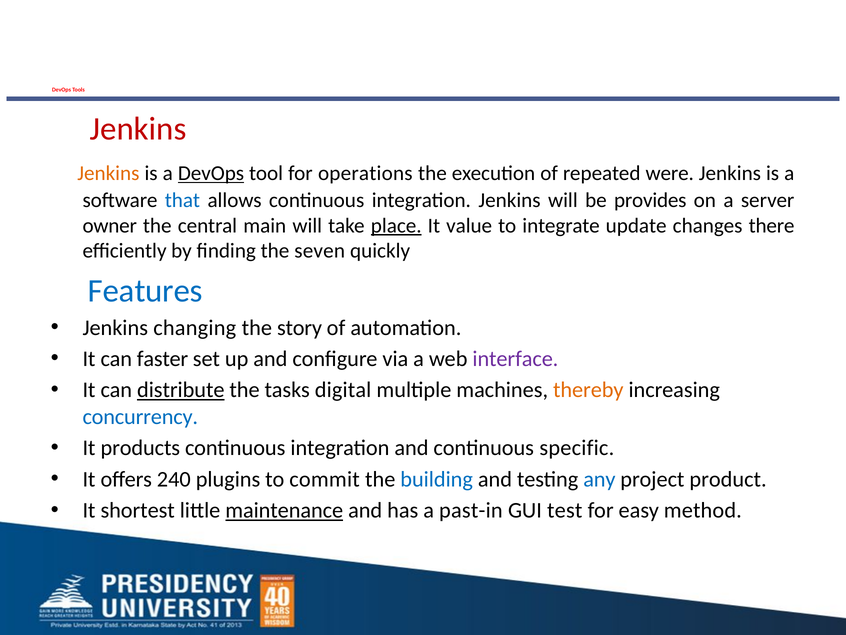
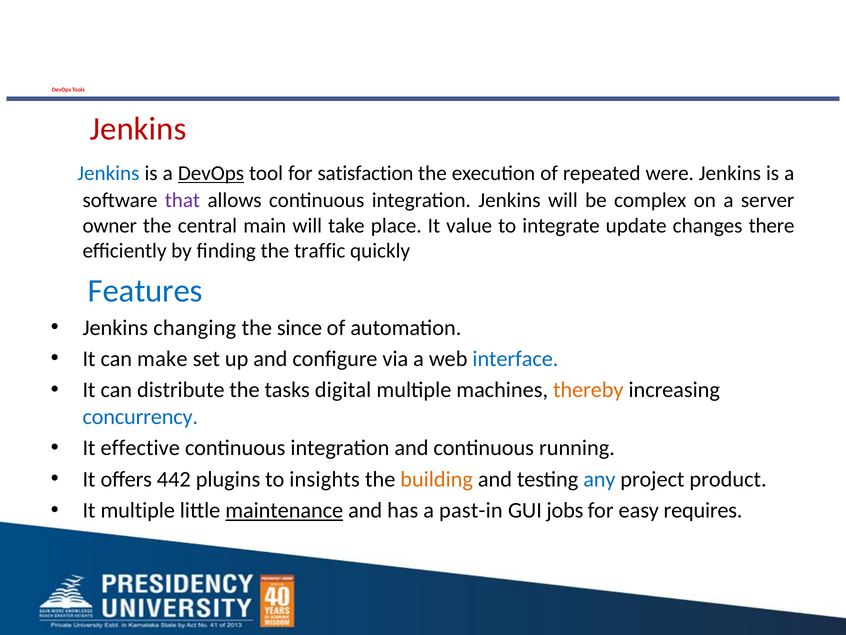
Jenkins at (108, 173) colour: orange -> blue
operations: operations -> satisfaction
that colour: blue -> purple
provides: provides -> complex
place underline: present -> none
seven: seven -> traffic
story: story -> since
faster: faster -> make
interface colour: purple -> blue
distribute underline: present -> none
products: products -> effective
specific: specific -> running
240: 240 -> 442
commit: commit -> insights
building colour: blue -> orange
It shortest: shortest -> multiple
test: test -> jobs
method: method -> requires
